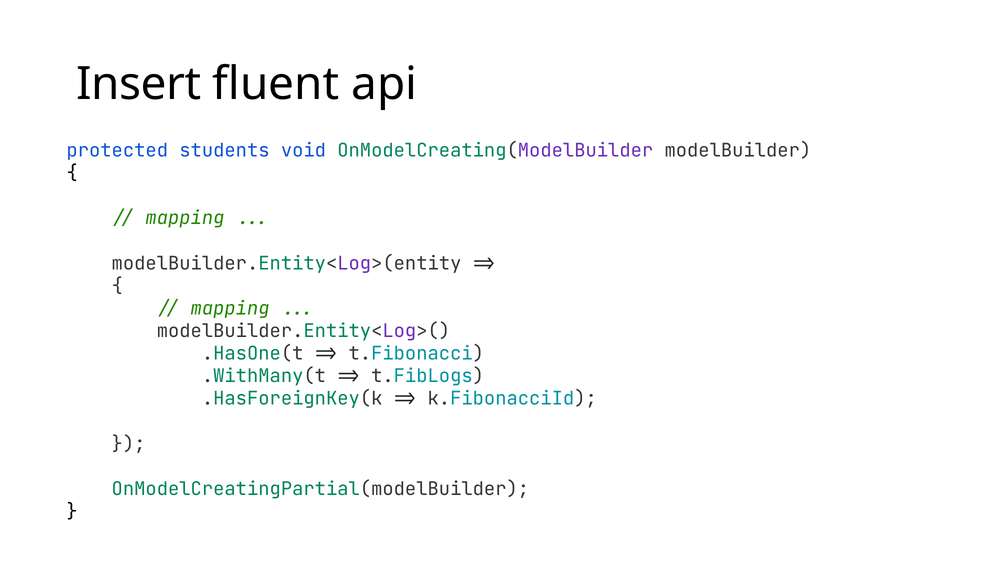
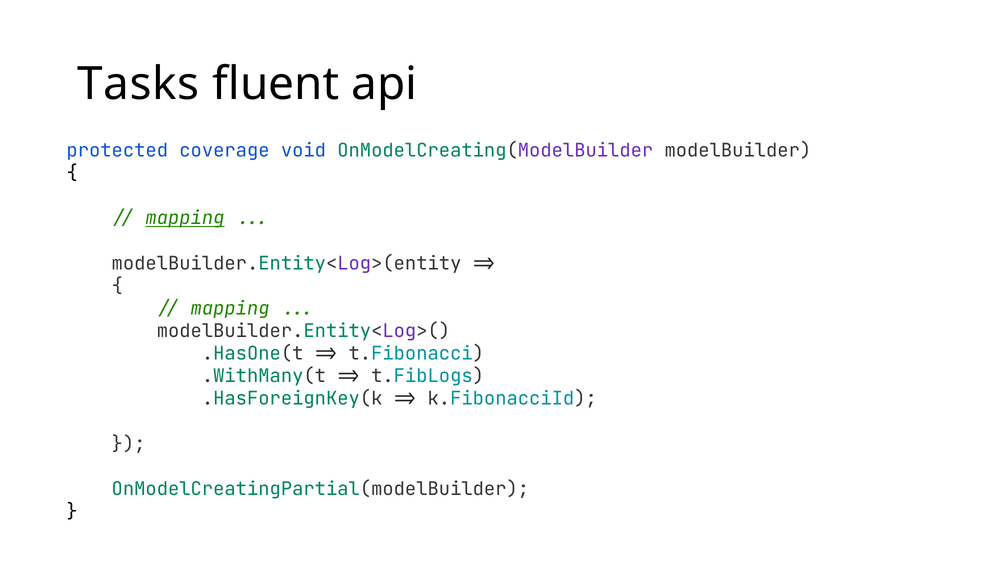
Insert: Insert -> Tasks
students: students -> coverage
mapping at (185, 218) underline: none -> present
